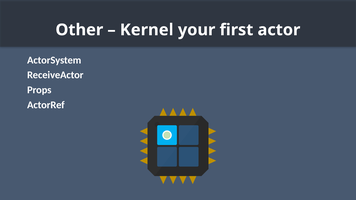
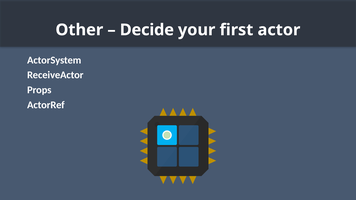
Kernel: Kernel -> Decide
